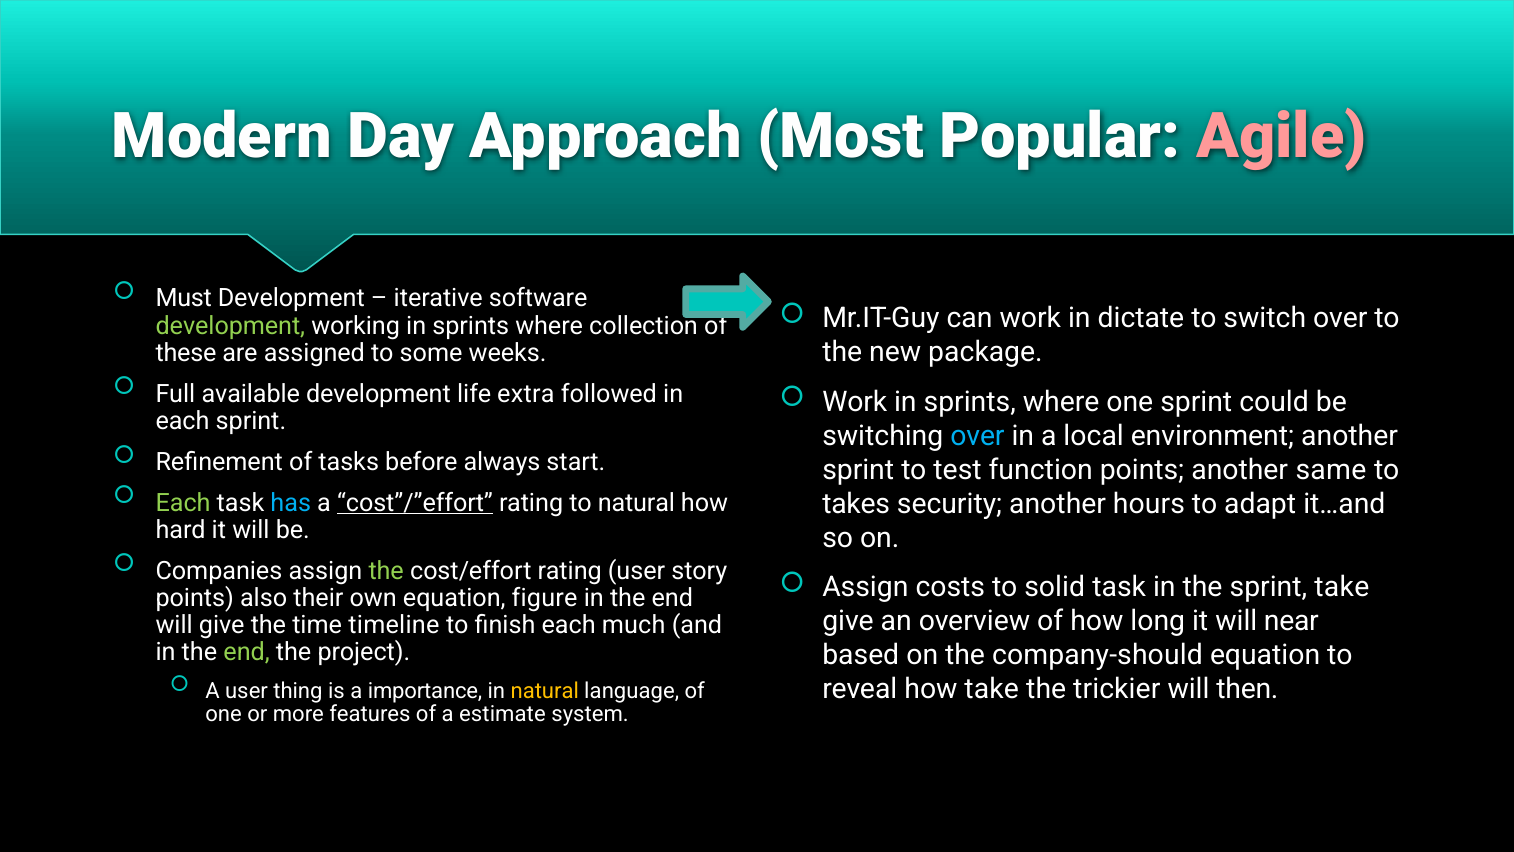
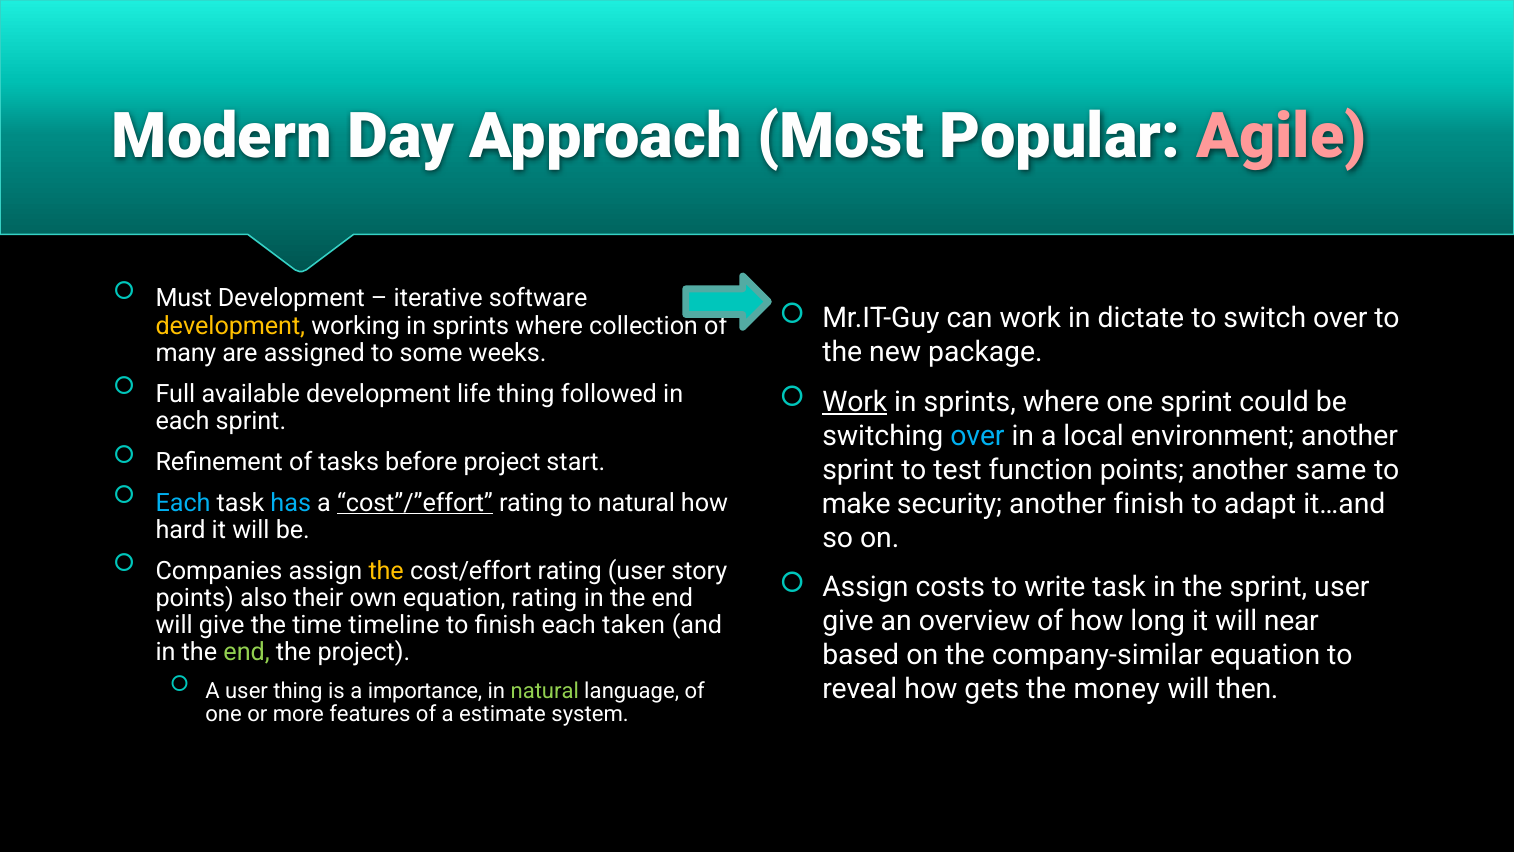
development at (230, 326) colour: light green -> yellow
these: these -> many
life extra: extra -> thing
Work at (855, 402) underline: none -> present
before always: always -> project
Each at (183, 503) colour: light green -> light blue
takes: takes -> make
another hours: hours -> finish
the at (386, 571) colour: light green -> yellow
solid: solid -> write
sprint take: take -> user
equation figure: figure -> rating
much: much -> taken
company-should: company-should -> company-similar
natural at (545, 690) colour: yellow -> light green
how take: take -> gets
trickier: trickier -> money
